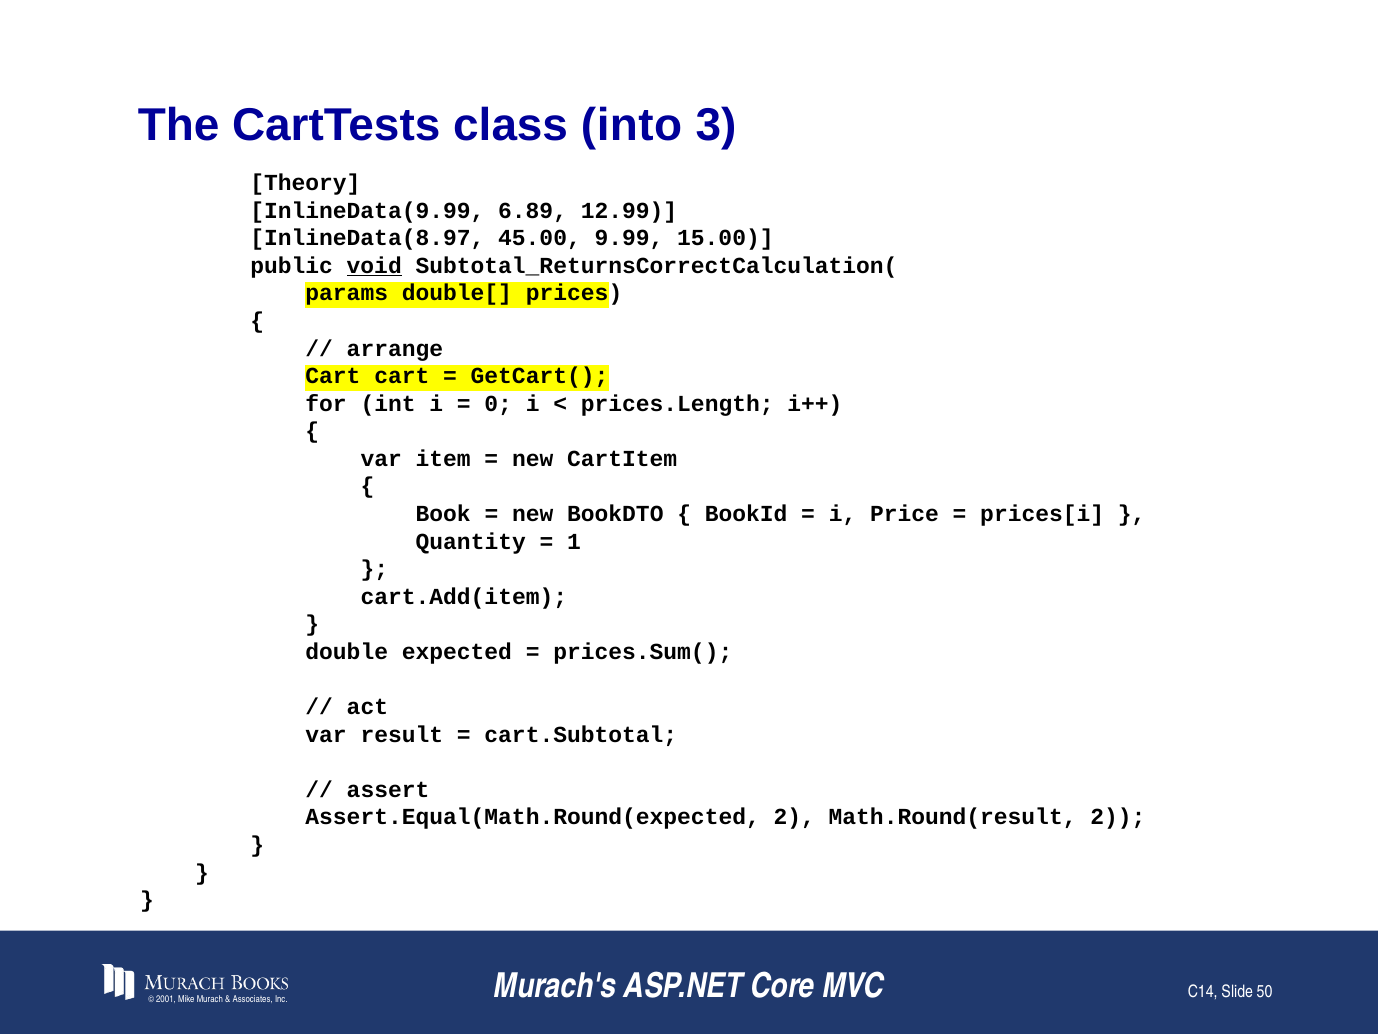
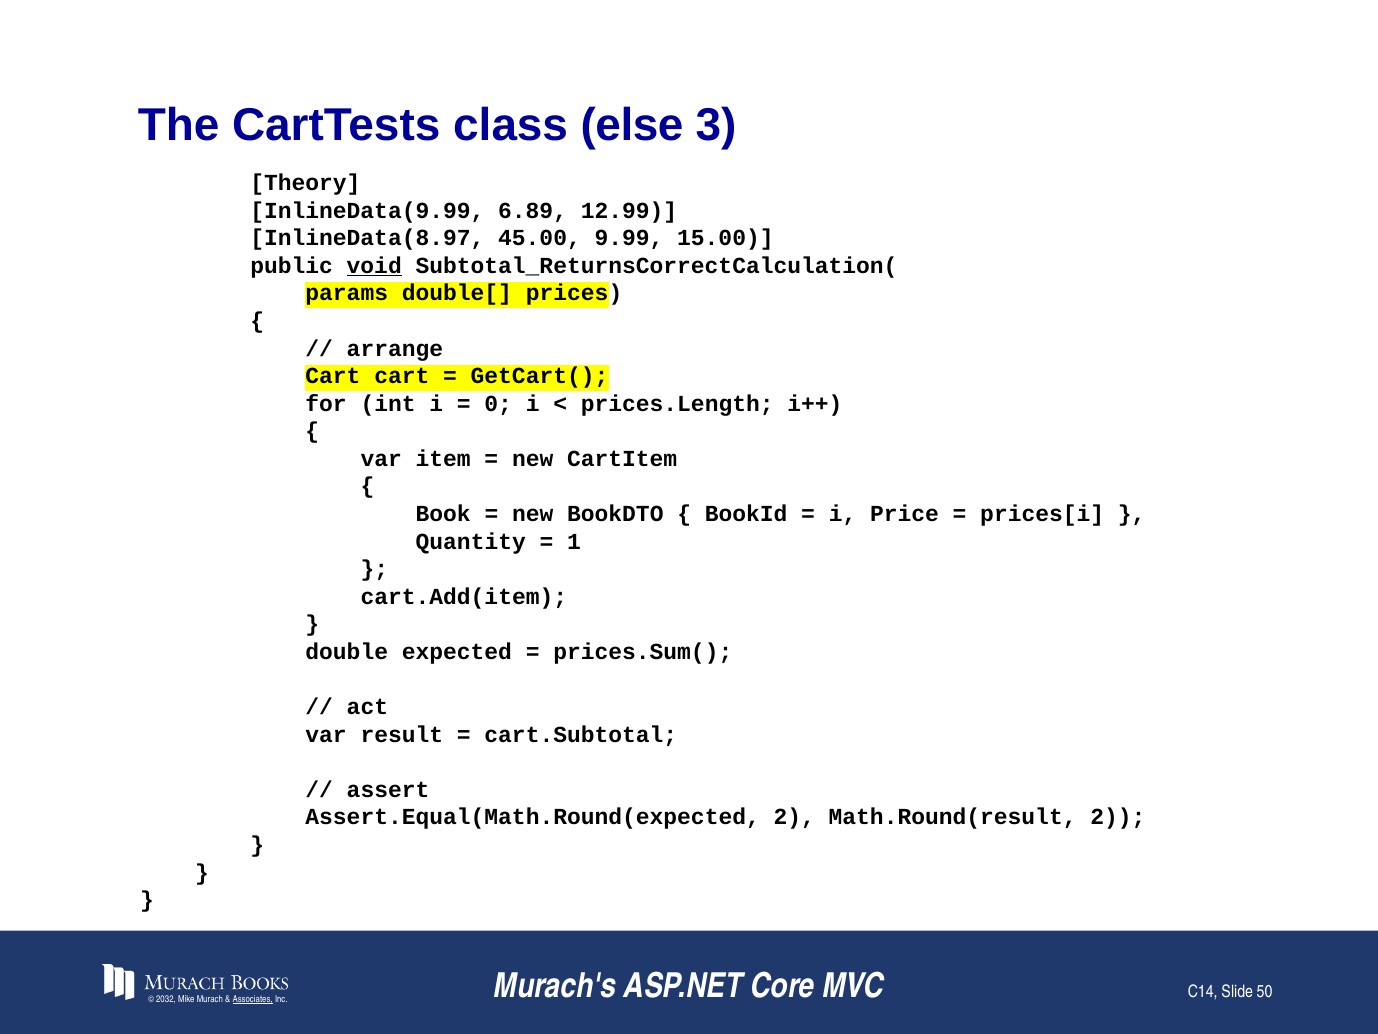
into: into -> else
2001: 2001 -> 2032
Associates underline: none -> present
